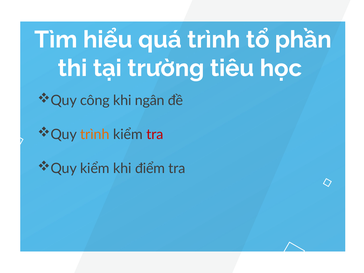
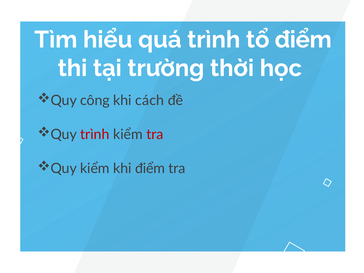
tổ phần: phần -> điểm
tiêu: tiêu -> thời
ngân: ngân -> cách
trình at (95, 134) colour: orange -> red
